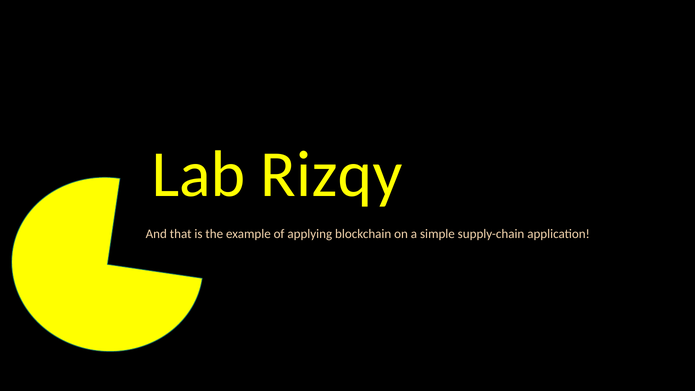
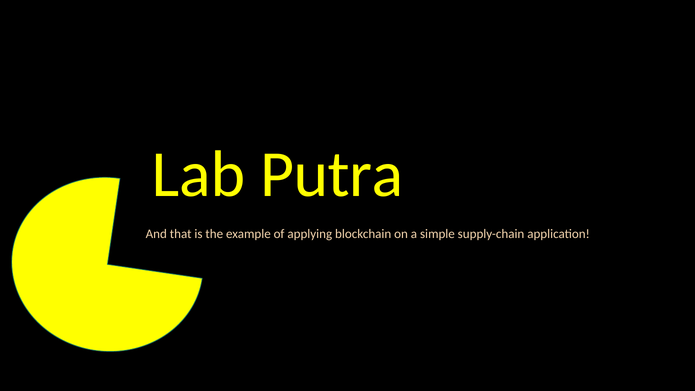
Rizqy: Rizqy -> Putra
